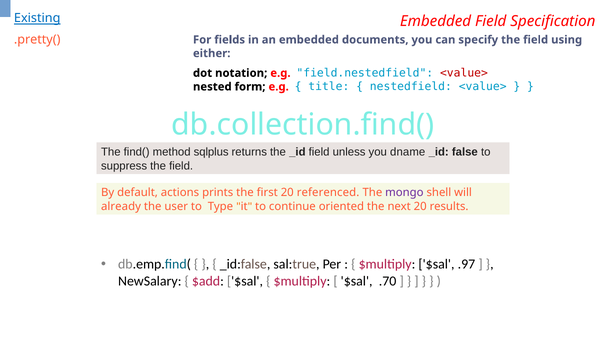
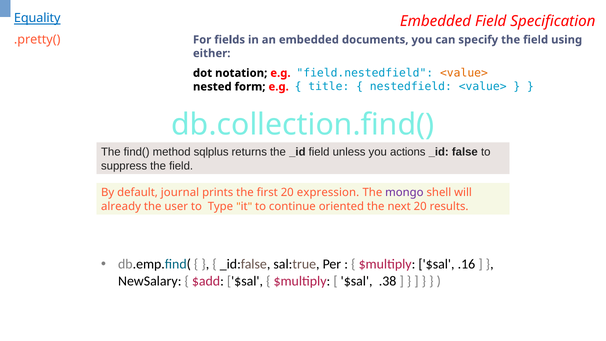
Existing: Existing -> Equality
<value> at (464, 73) colour: red -> orange
dname: dname -> actions
actions: actions -> journal
referenced: referenced -> expression
.97: .97 -> .16
.70: .70 -> .38
